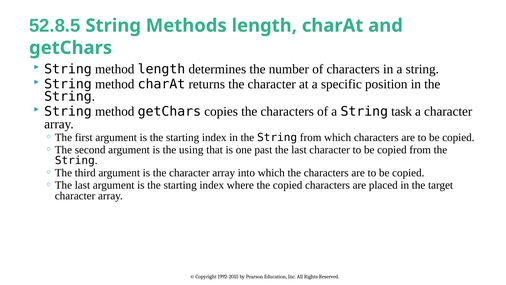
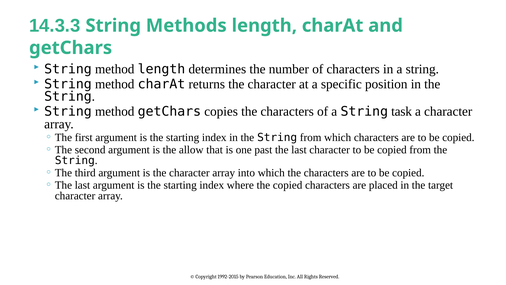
52.8.5: 52.8.5 -> 14.3.3
using: using -> allow
